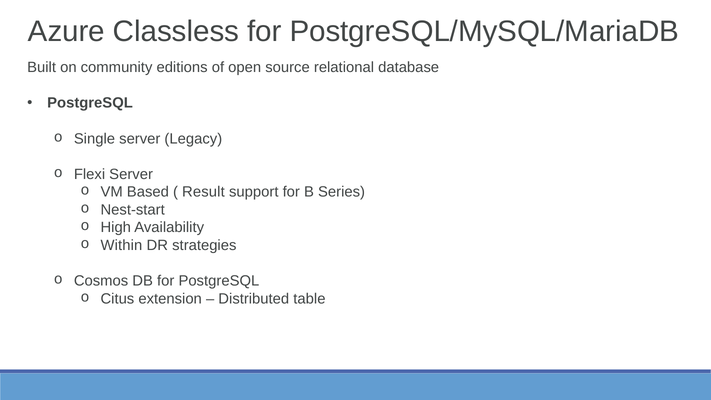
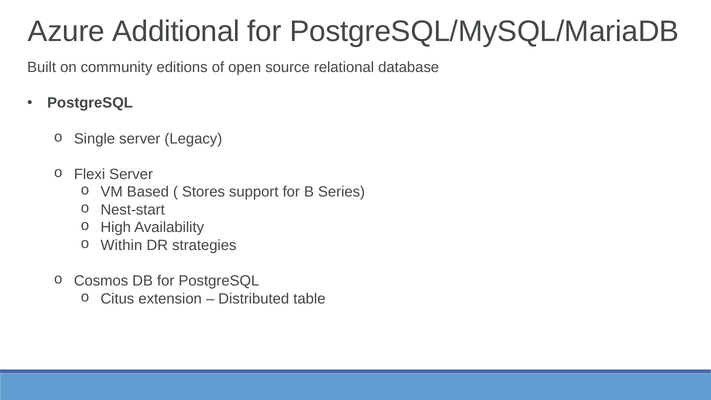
Classless: Classless -> Additional
Result: Result -> Stores
